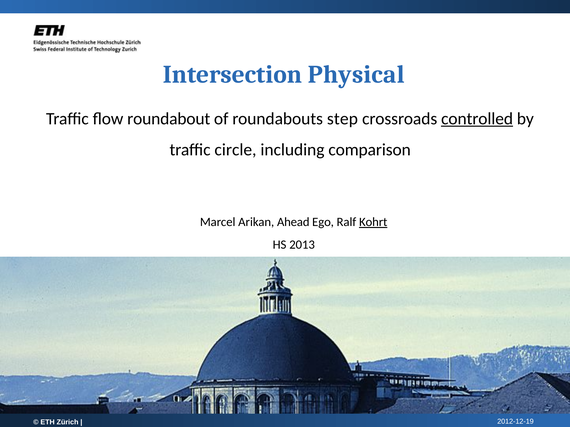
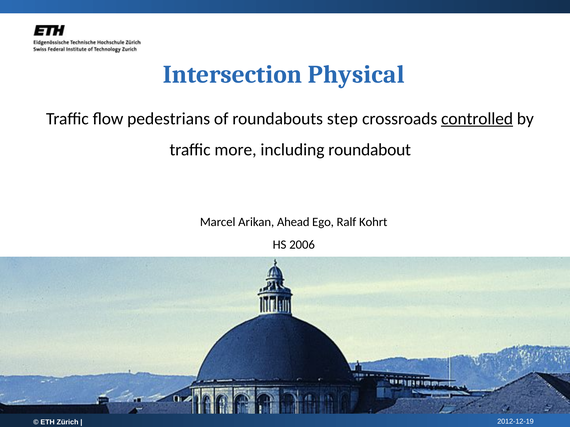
roundabout: roundabout -> pedestrians
circle: circle -> more
comparison: comparison -> roundabout
Kohrt underline: present -> none
2013: 2013 -> 2006
